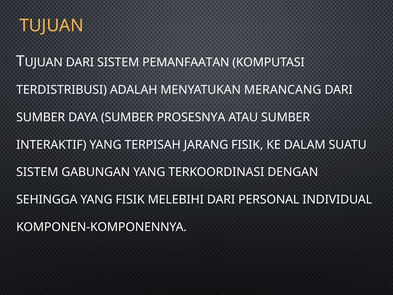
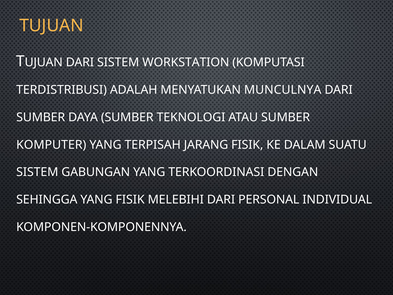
PEMANFAATAN: PEMANFAATAN -> WORKSTATION
MERANCANG: MERANCANG -> MUNCULNYA
PROSESNYA: PROSESNYA -> TEKNOLOGI
INTERAKTIF: INTERAKTIF -> KOMPUTER
